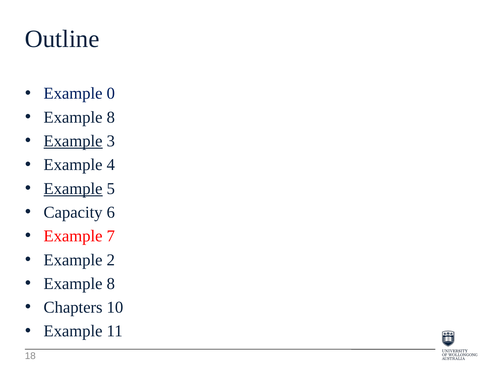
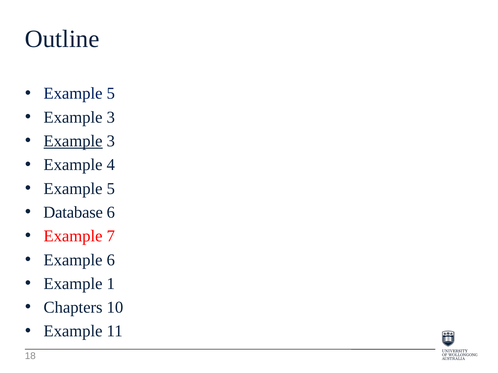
0 at (111, 94): 0 -> 5
8 at (111, 117): 8 -> 3
Example at (73, 189) underline: present -> none
Capacity: Capacity -> Database
Example 2: 2 -> 6
8 at (111, 284): 8 -> 1
